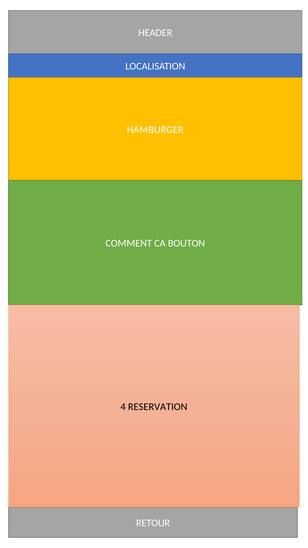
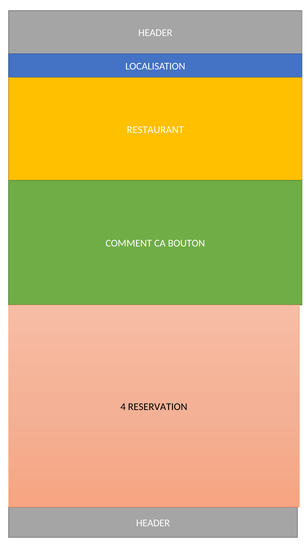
HAMBURGER: HAMBURGER -> RESTAURANT
RETOUR at (153, 523): RETOUR -> HEADER
